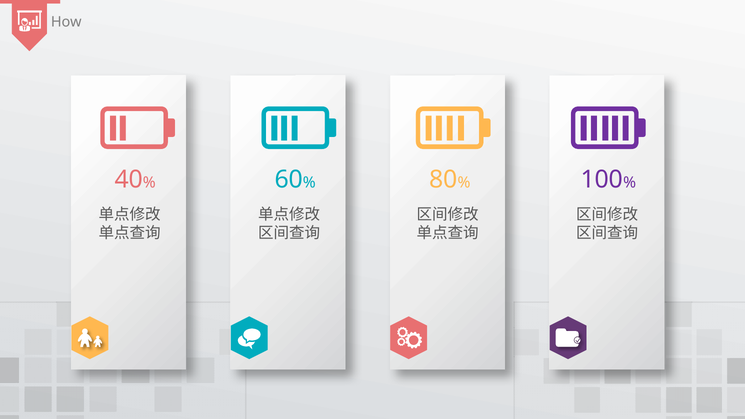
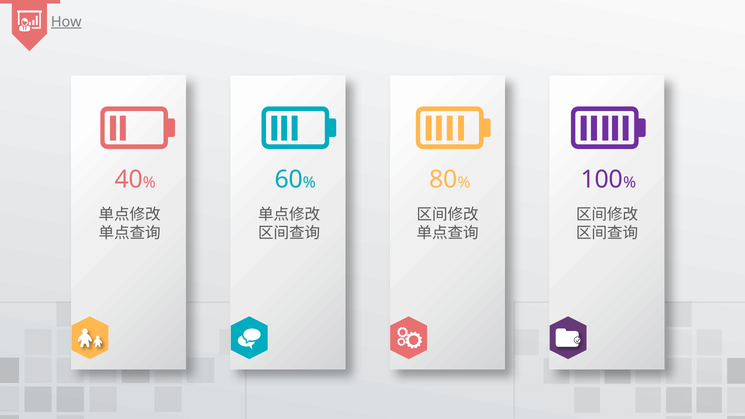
How underline: none -> present
